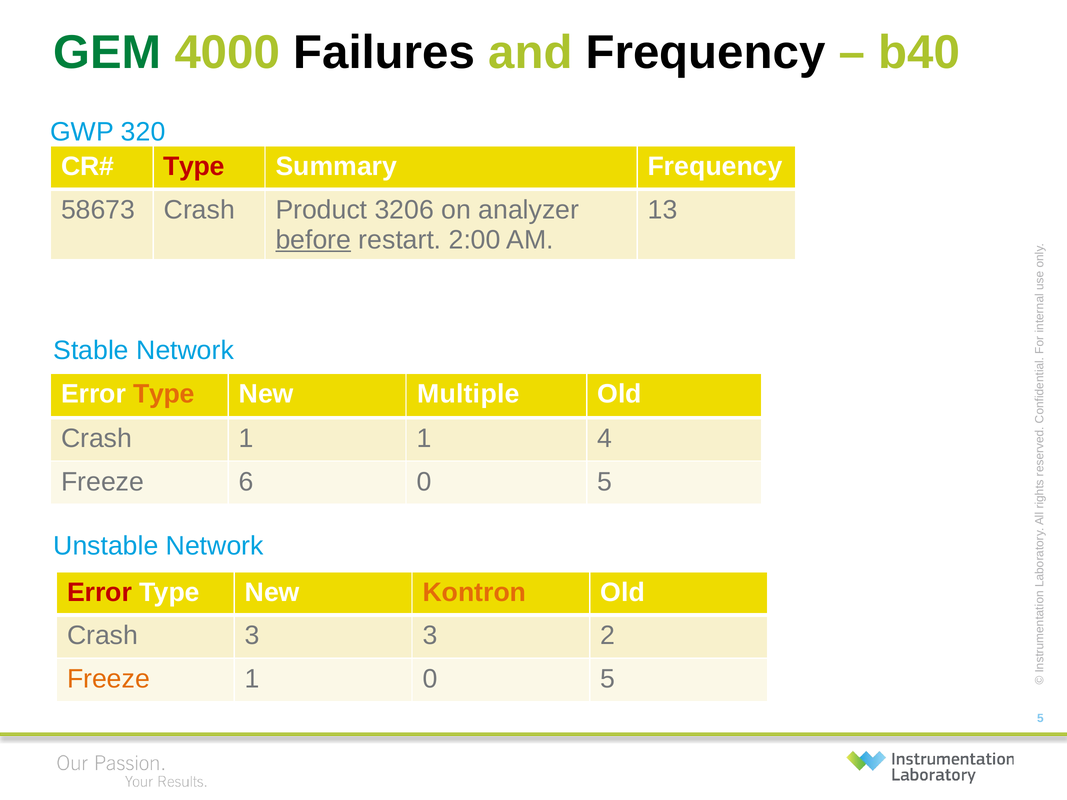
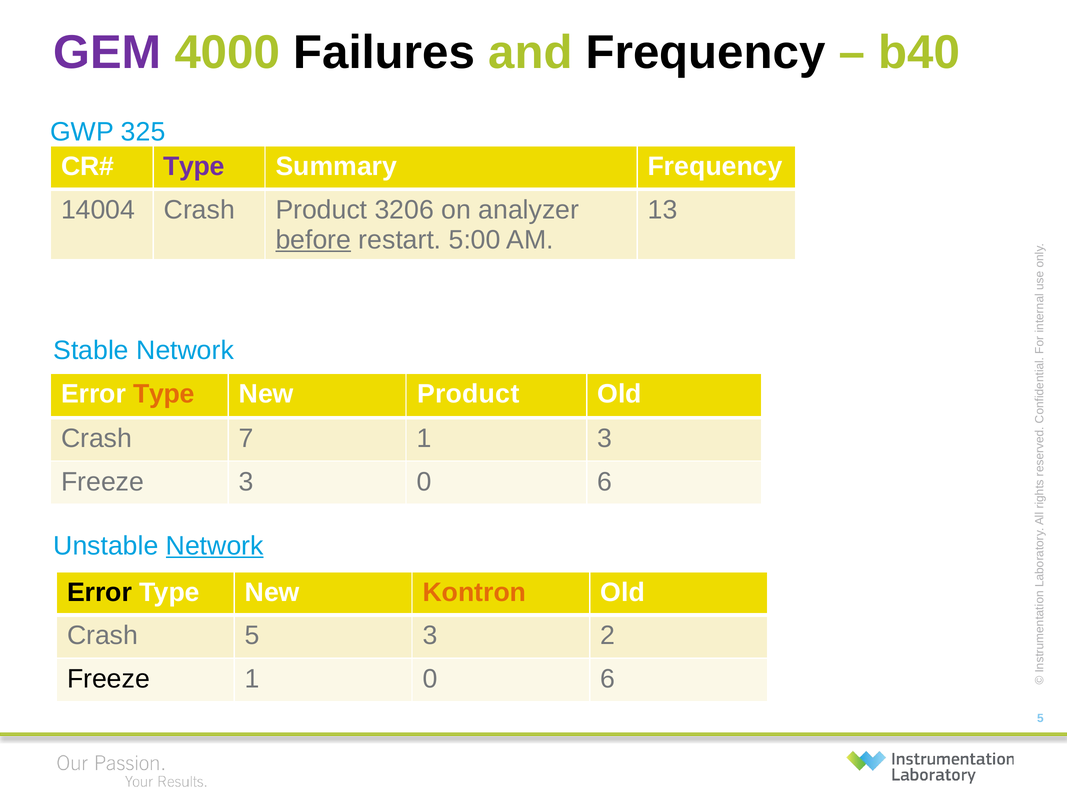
GEM colour: green -> purple
320: 320 -> 325
Type at (194, 167) colour: red -> purple
58673: 58673 -> 14004
2:00: 2:00 -> 5:00
New Multiple: Multiple -> Product
Crash 1: 1 -> 7
1 4: 4 -> 3
Freeze 6: 6 -> 3
5 at (605, 482): 5 -> 6
Network at (215, 546) underline: none -> present
Error at (100, 593) colour: red -> black
Crash 3: 3 -> 5
Freeze at (108, 679) colour: orange -> black
1 0 5: 5 -> 6
